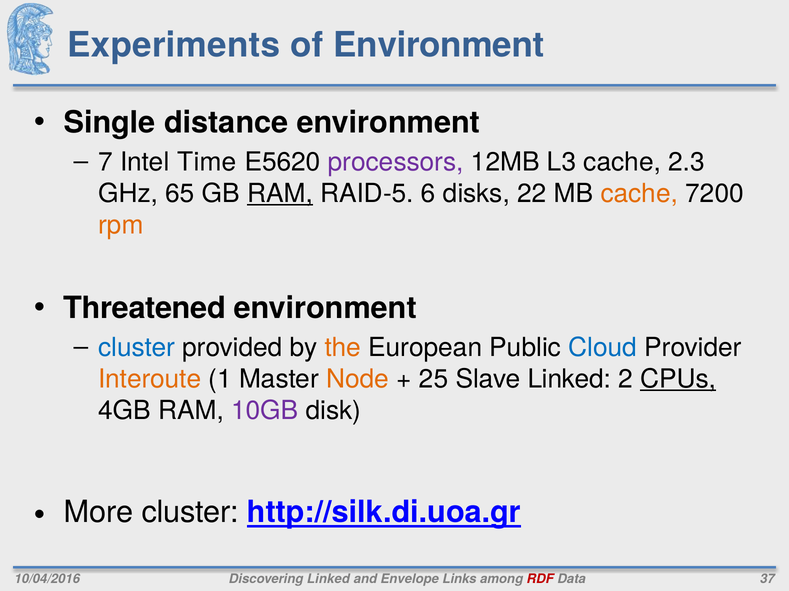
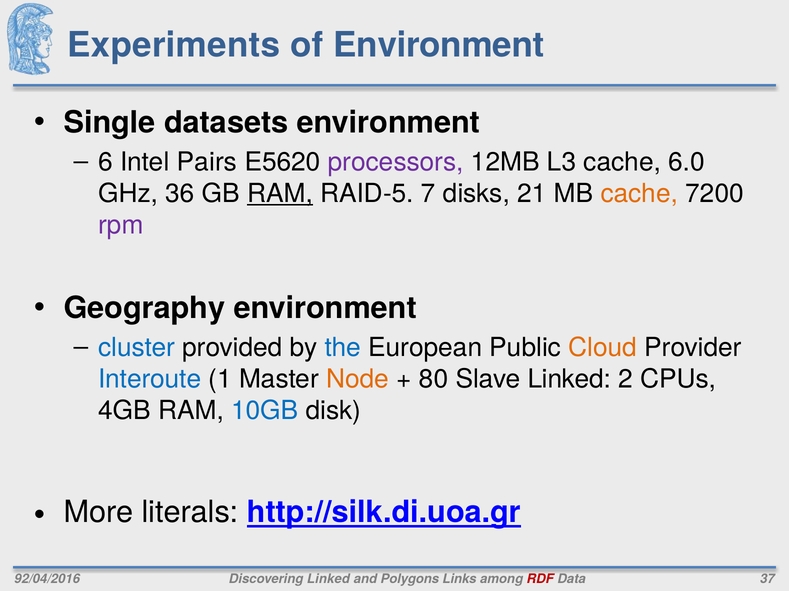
distance: distance -> datasets
7: 7 -> 6
Time: Time -> Pairs
2.3: 2.3 -> 6.0
65: 65 -> 36
6: 6 -> 7
22: 22 -> 21
rpm colour: orange -> purple
Threatened: Threatened -> Geography
the colour: orange -> blue
Cloud colour: blue -> orange
Interoute colour: orange -> blue
25: 25 -> 80
CPUs underline: present -> none
10GB colour: purple -> blue
More cluster: cluster -> literals
10/04/2016: 10/04/2016 -> 92/04/2016
Envelope: Envelope -> Polygons
